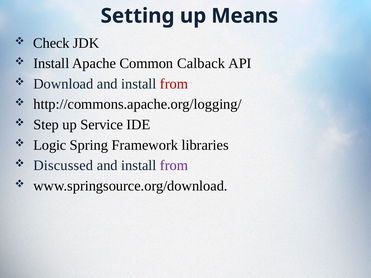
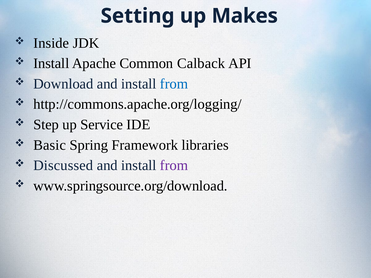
Means: Means -> Makes
Check: Check -> Inside
from at (174, 84) colour: red -> blue
Logic: Logic -> Basic
